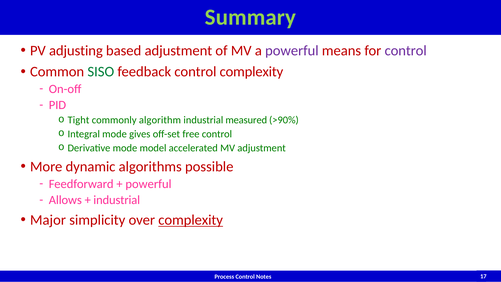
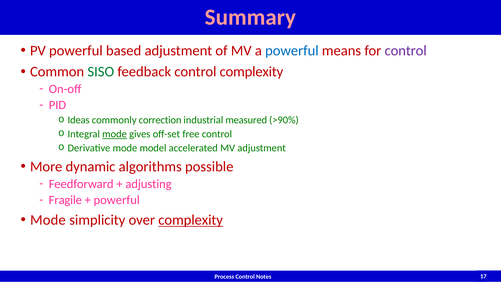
Summary colour: light green -> pink
PV adjusting: adjusting -> powerful
powerful at (292, 51) colour: purple -> blue
Tight: Tight -> Ideas
algorithm: algorithm -> correction
mode at (115, 134) underline: none -> present
powerful at (148, 184): powerful -> adjusting
Allows: Allows -> Fragile
industrial at (117, 200): industrial -> powerful
Major at (48, 220): Major -> Mode
